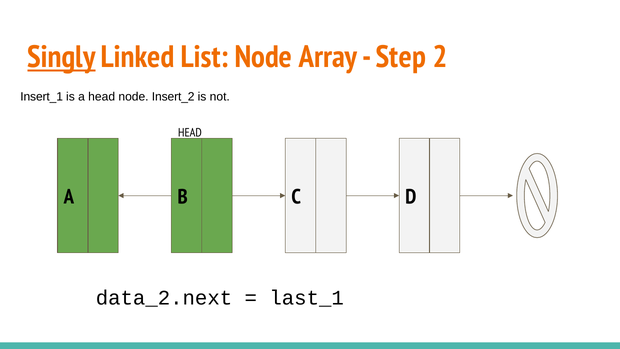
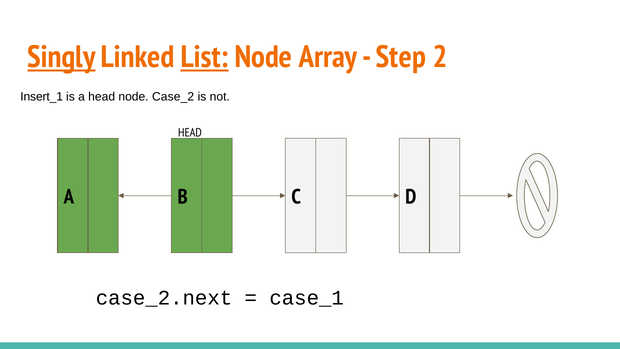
List underline: none -> present
Insert_2: Insert_2 -> Case_2
data_2.next: data_2.next -> case_2.next
last_1: last_1 -> case_1
